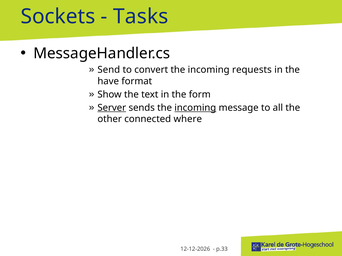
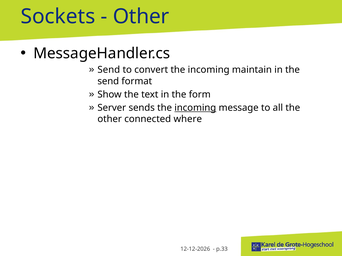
Tasks at (141, 17): Tasks -> Other
requests: requests -> maintain
have at (108, 81): have -> send
Server underline: present -> none
